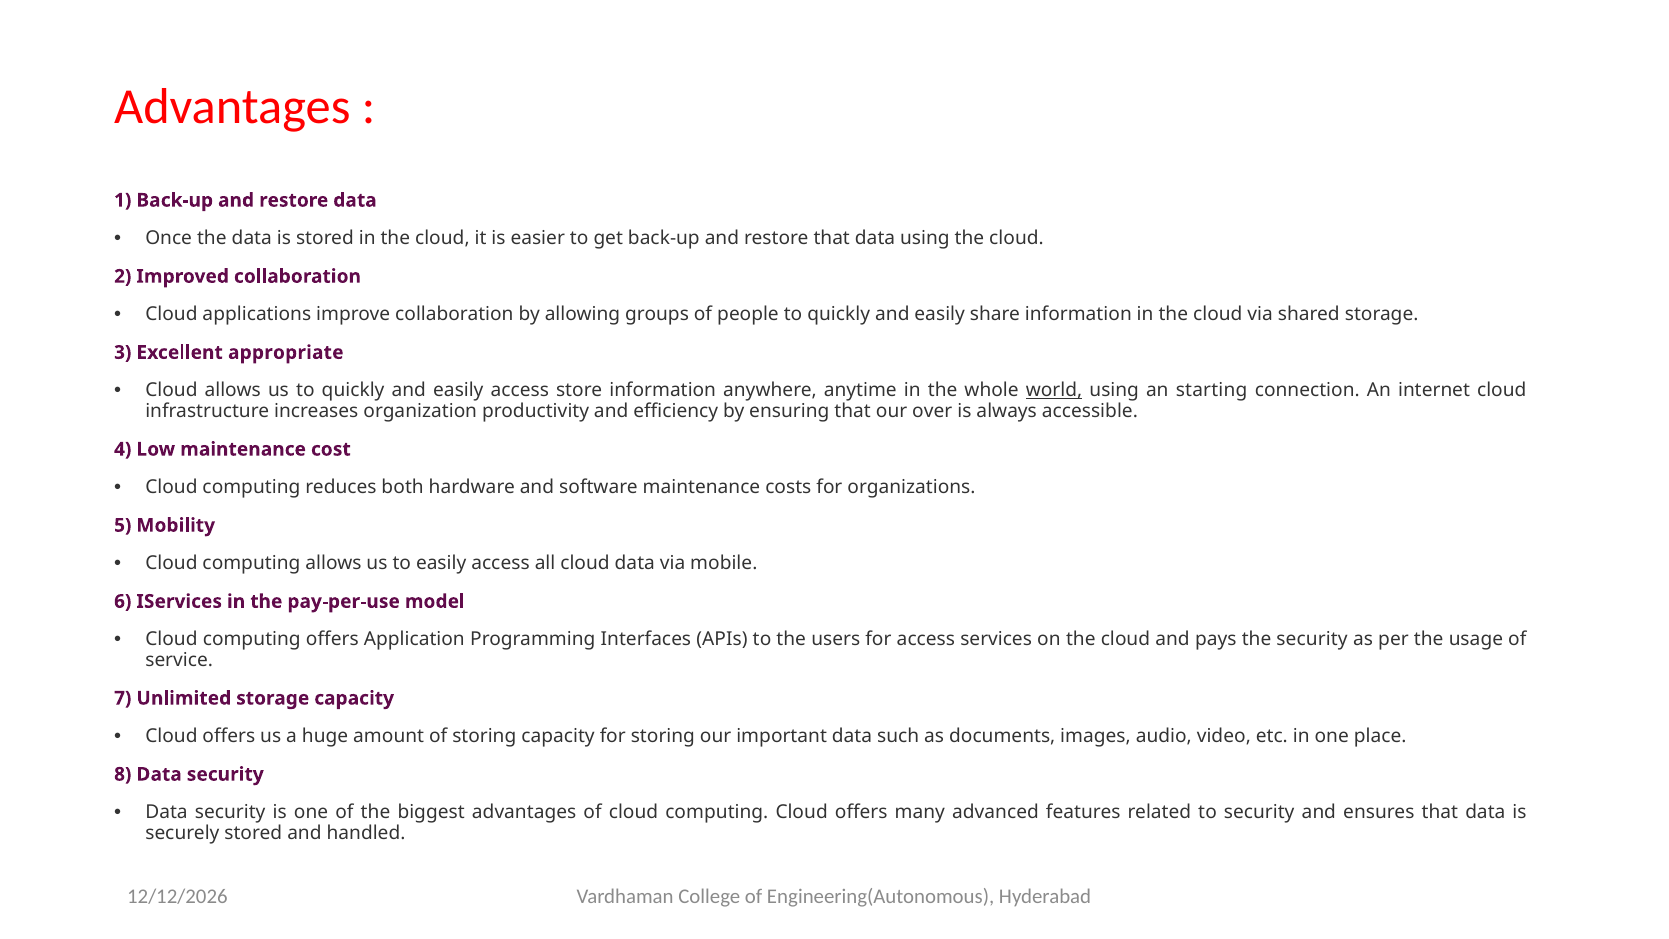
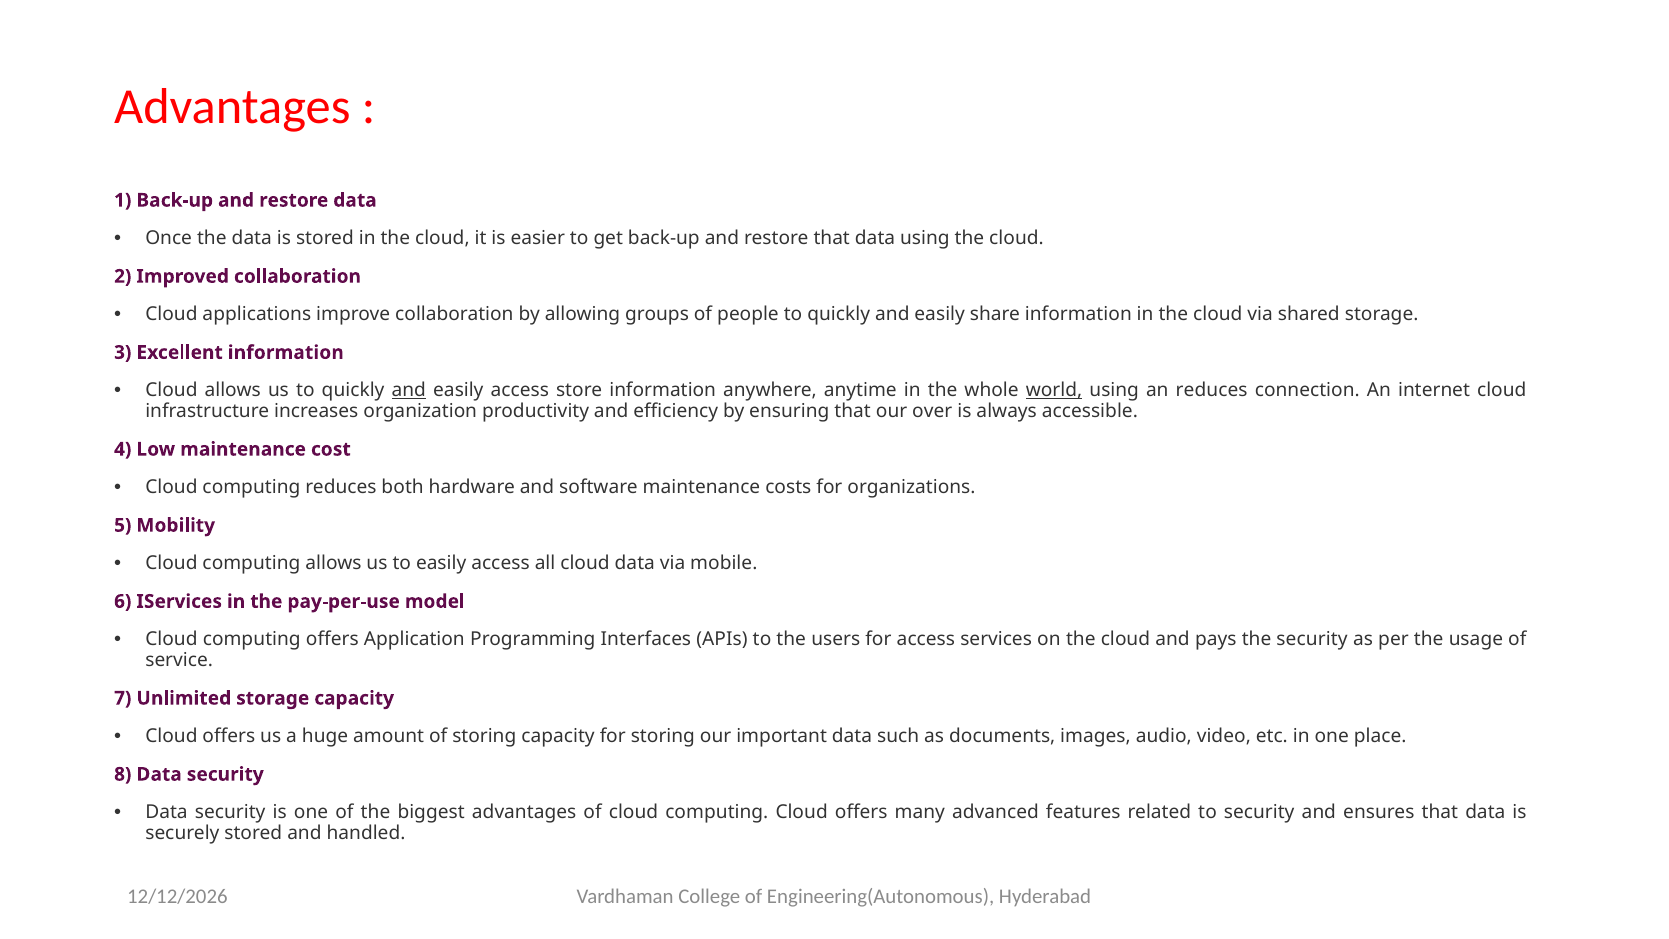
Excellent appropriate: appropriate -> information
and at (409, 391) underline: none -> present
an starting: starting -> reduces
